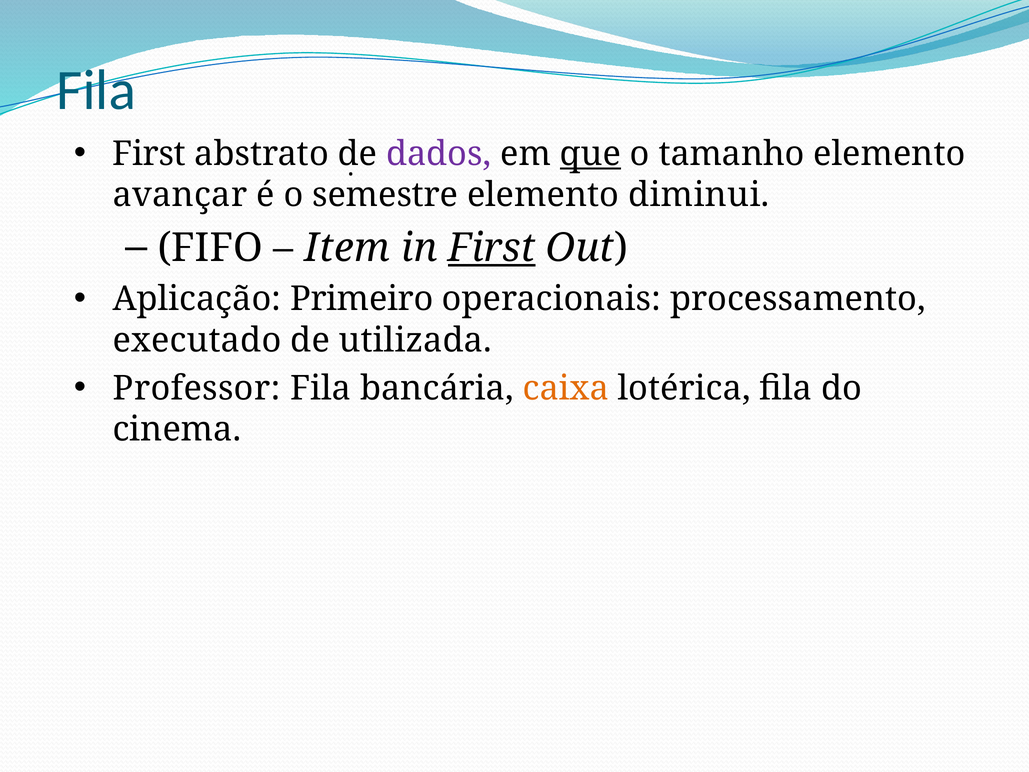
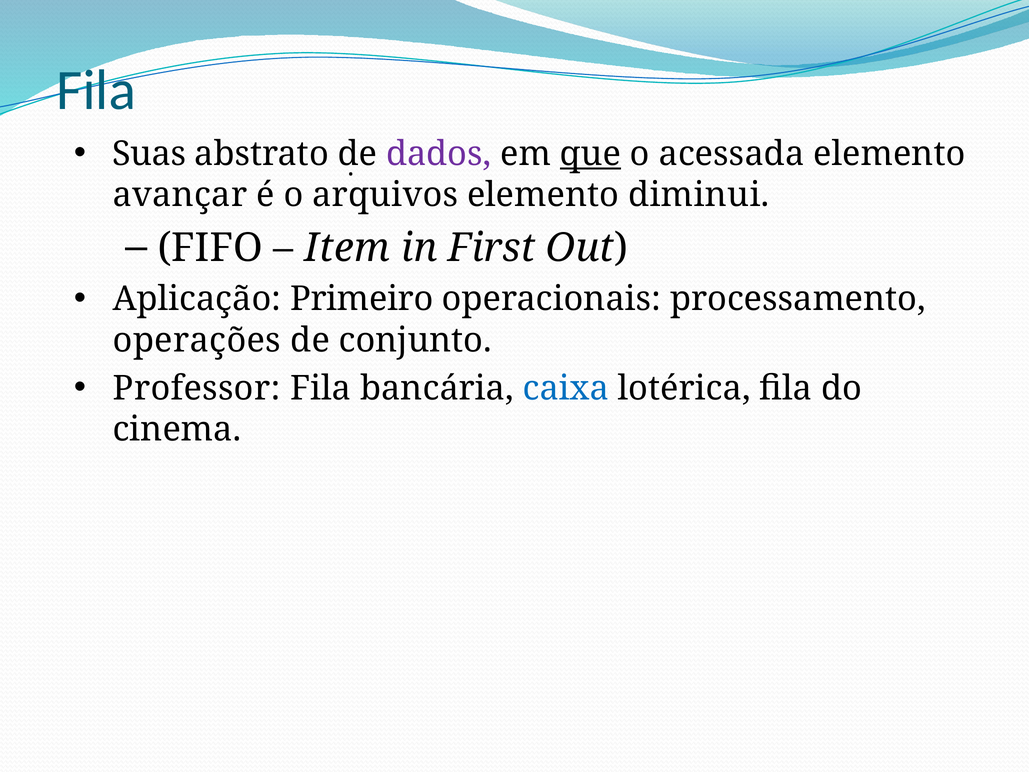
First at (149, 154): First -> Suas
tamanho: tamanho -> acessada
semestre: semestre -> arquivos
First at (492, 248) underline: present -> none
executado: executado -> operações
utilizada: utilizada -> conjunto
caixa colour: orange -> blue
